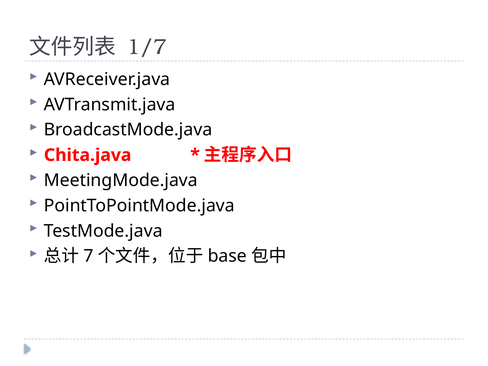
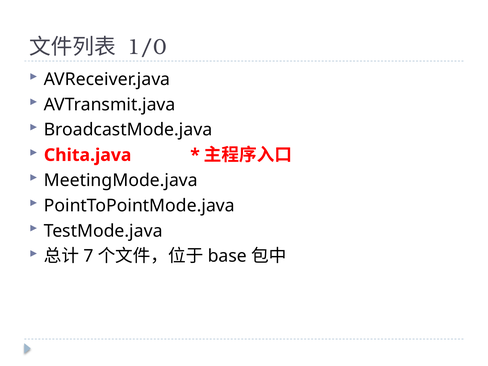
1/7: 1/7 -> 1/0
